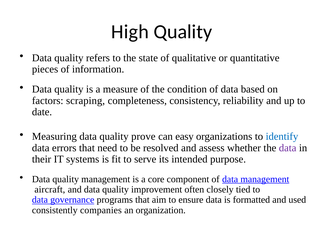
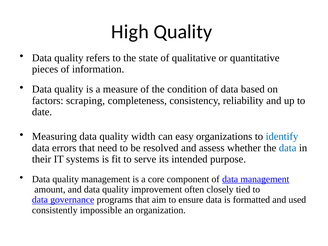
prove: prove -> width
data at (288, 148) colour: purple -> blue
aircraft: aircraft -> amount
companies: companies -> impossible
